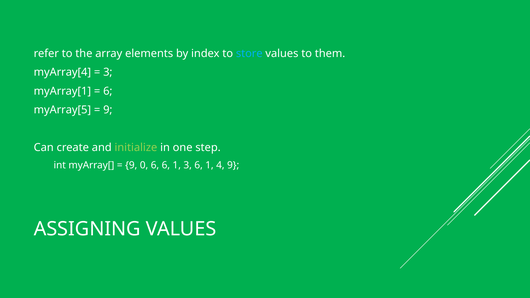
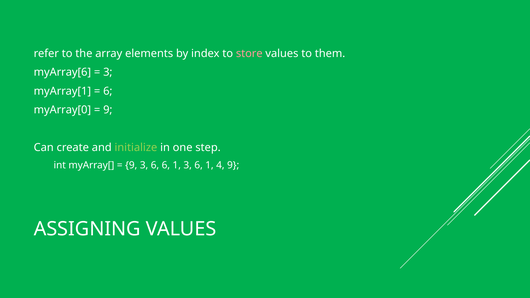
store colour: light blue -> pink
myArray[4: myArray[4 -> myArray[6
myArray[5: myArray[5 -> myArray[0
9 0: 0 -> 3
